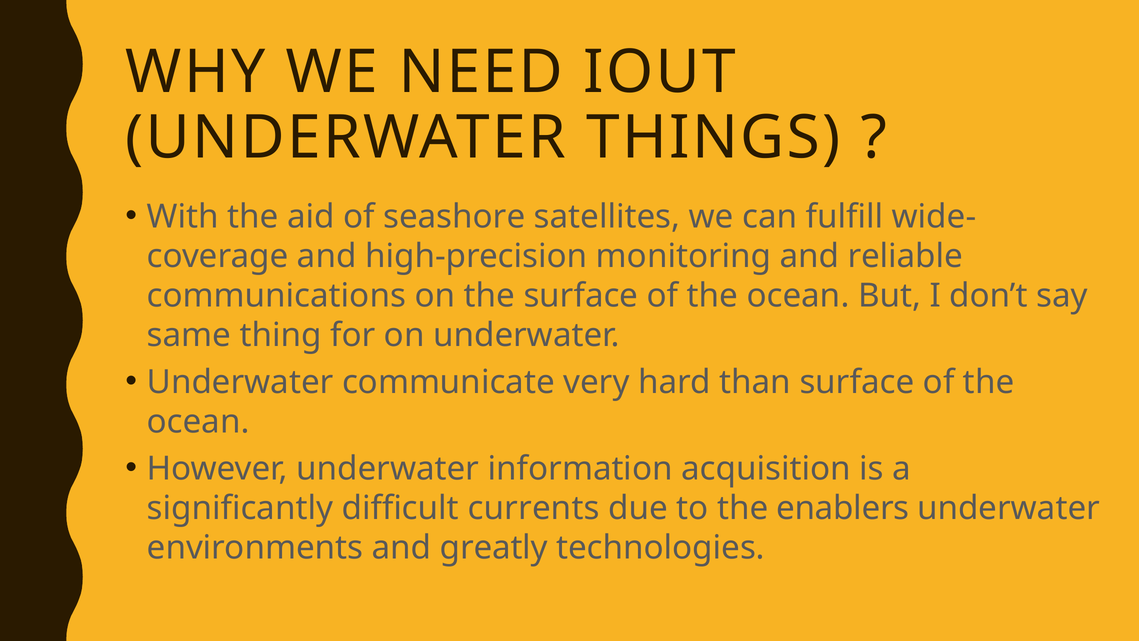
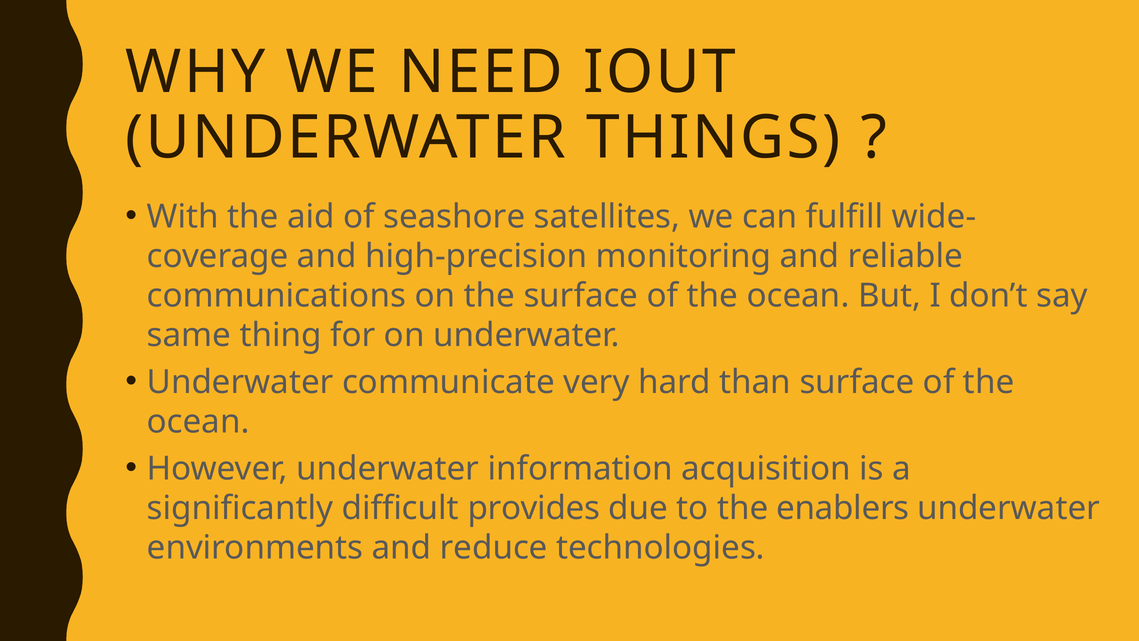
currents: currents -> provides
greatly: greatly -> reduce
